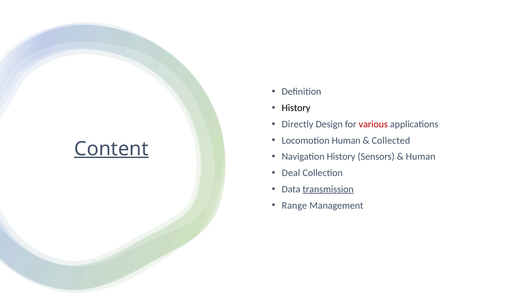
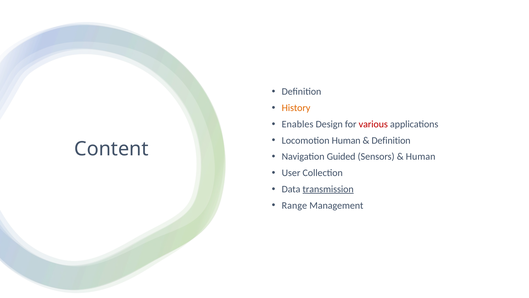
History at (296, 108) colour: black -> orange
Directly: Directly -> Enables
Collected at (391, 140): Collected -> Definition
Content underline: present -> none
Navigation History: History -> Guided
Deal: Deal -> User
